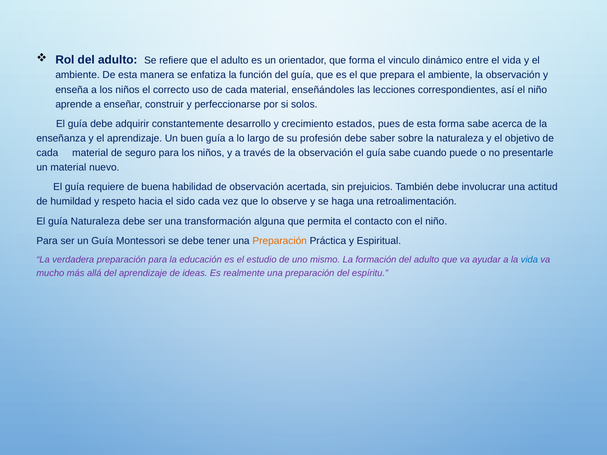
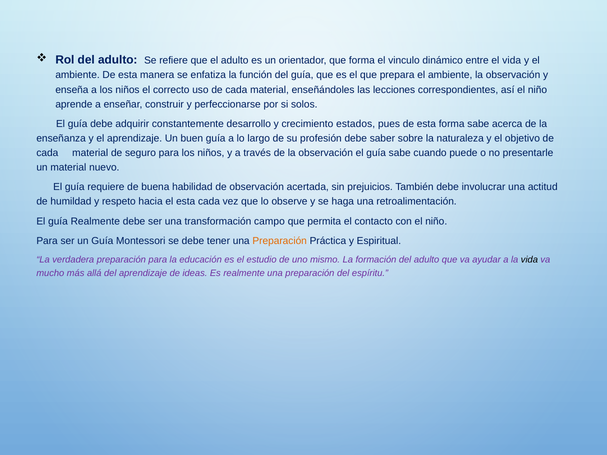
el sido: sido -> esta
guía Naturaleza: Naturaleza -> Realmente
alguna: alguna -> campo
vida at (529, 260) colour: blue -> black
